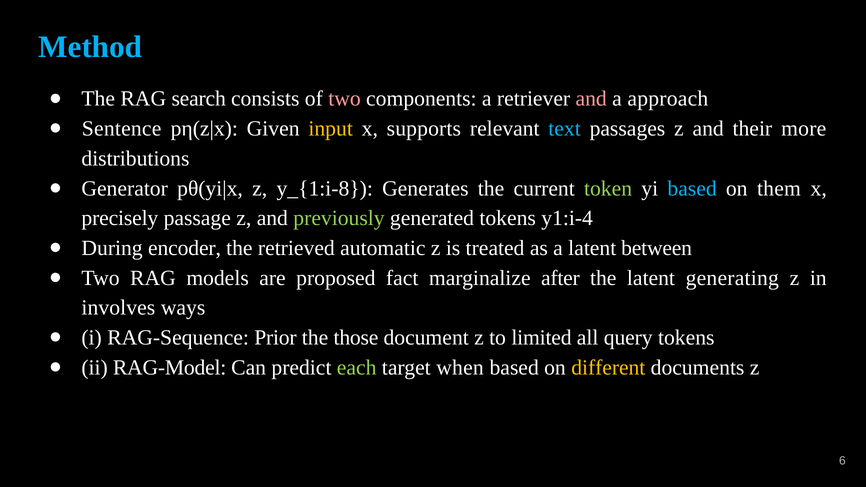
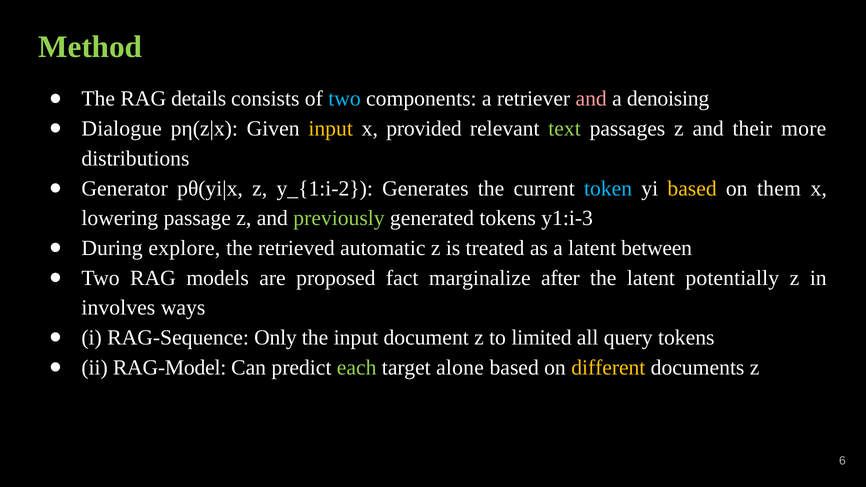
Method colour: light blue -> light green
search: search -> details
two at (345, 99) colour: pink -> light blue
approach: approach -> denoising
Sentence: Sentence -> Dialogue
supports: supports -> provided
text colour: light blue -> light green
y_{1:i-8: y_{1:i-8 -> y_{1:i-2
token colour: light green -> light blue
based at (692, 188) colour: light blue -> yellow
precisely: precisely -> lowering
y1:i-4: y1:i-4 -> y1:i-3
encoder: encoder -> explore
generating: generating -> potentially
Prior: Prior -> Only
the those: those -> input
when: when -> alone
